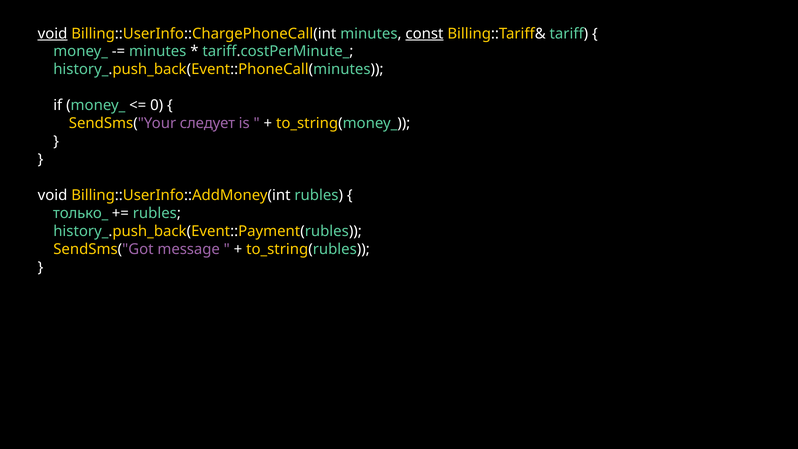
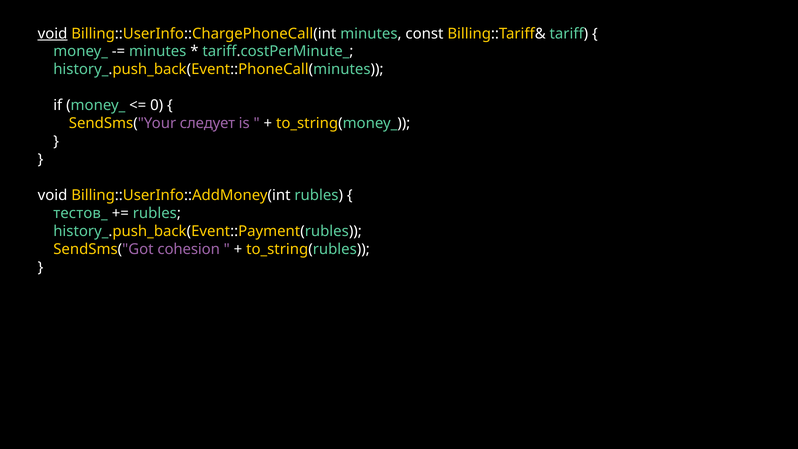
const underline: present -> none
только_: только_ -> тестов_
message: message -> cohesion
